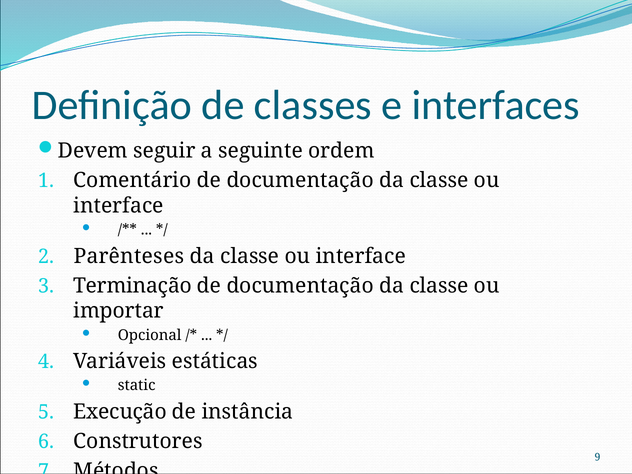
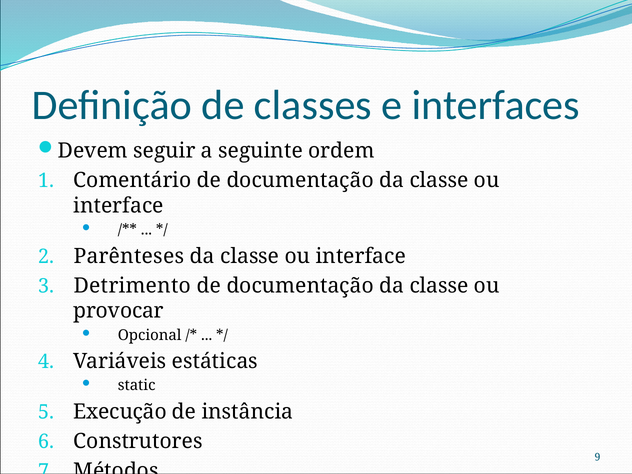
Terminação: Terminação -> Detrimento
importar: importar -> provocar
